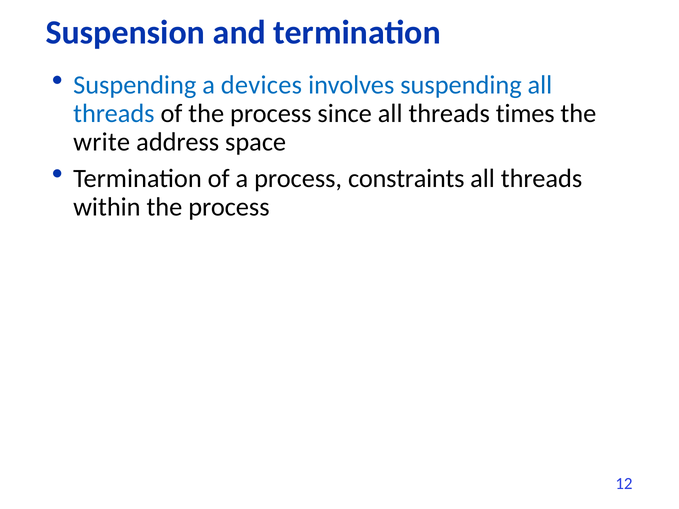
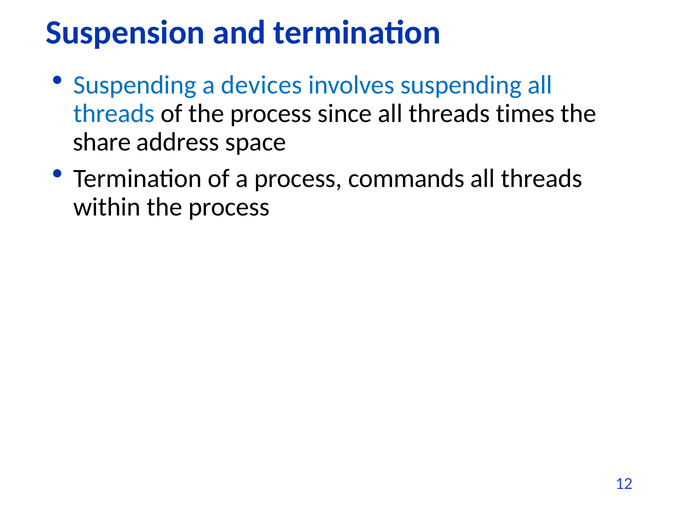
write: write -> share
constraints: constraints -> commands
